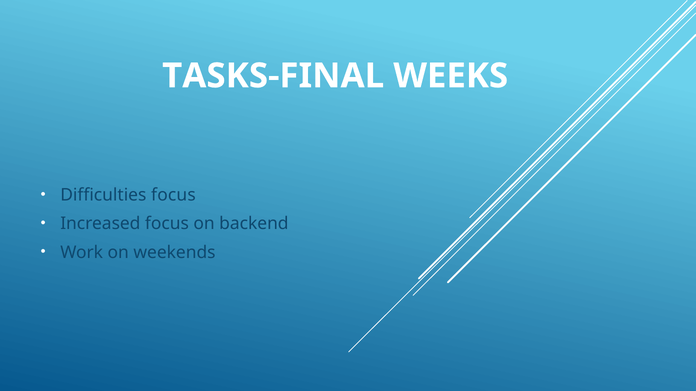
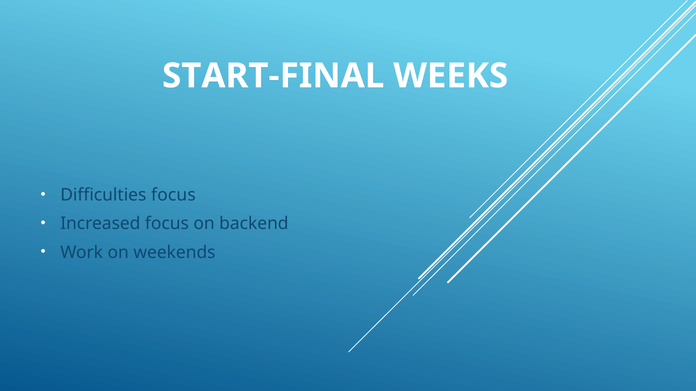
TASKS-FINAL: TASKS-FINAL -> START-FINAL
